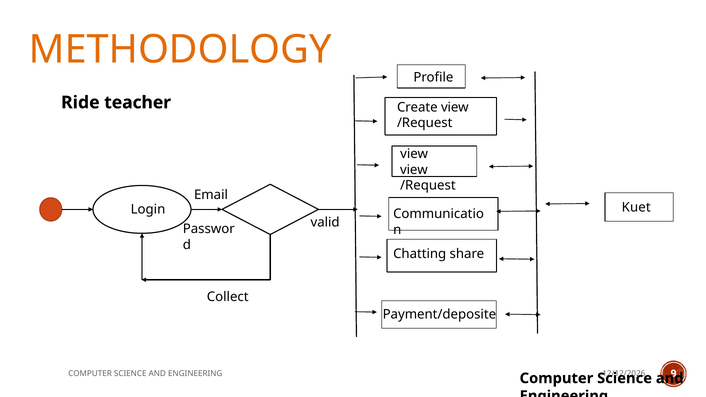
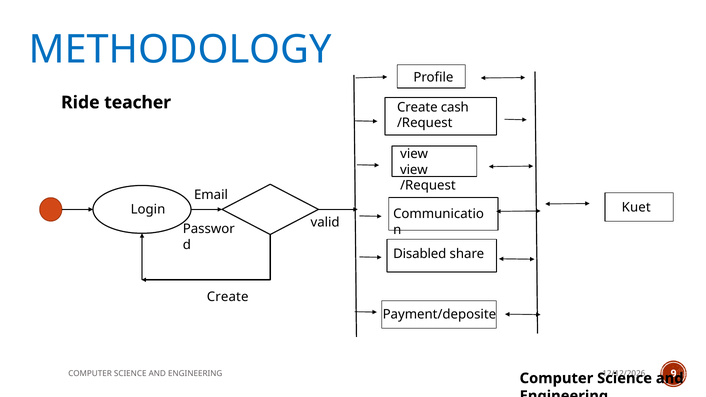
METHODOLOGY colour: orange -> blue
Create view: view -> cash
Chatting: Chatting -> Disabled
Collect at (228, 297): Collect -> Create
